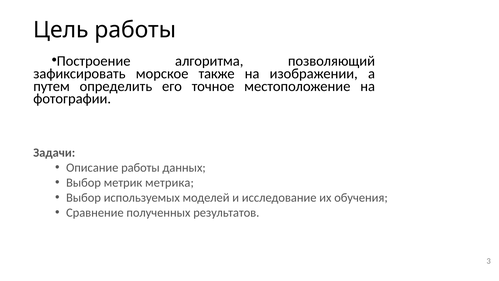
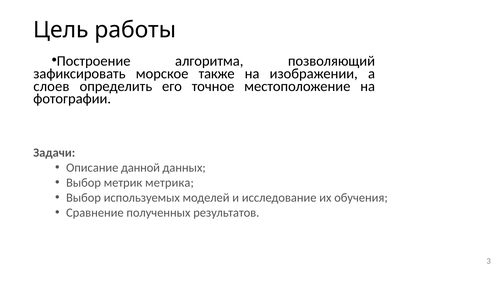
путем: путем -> слоев
Описание работы: работы -> данной
